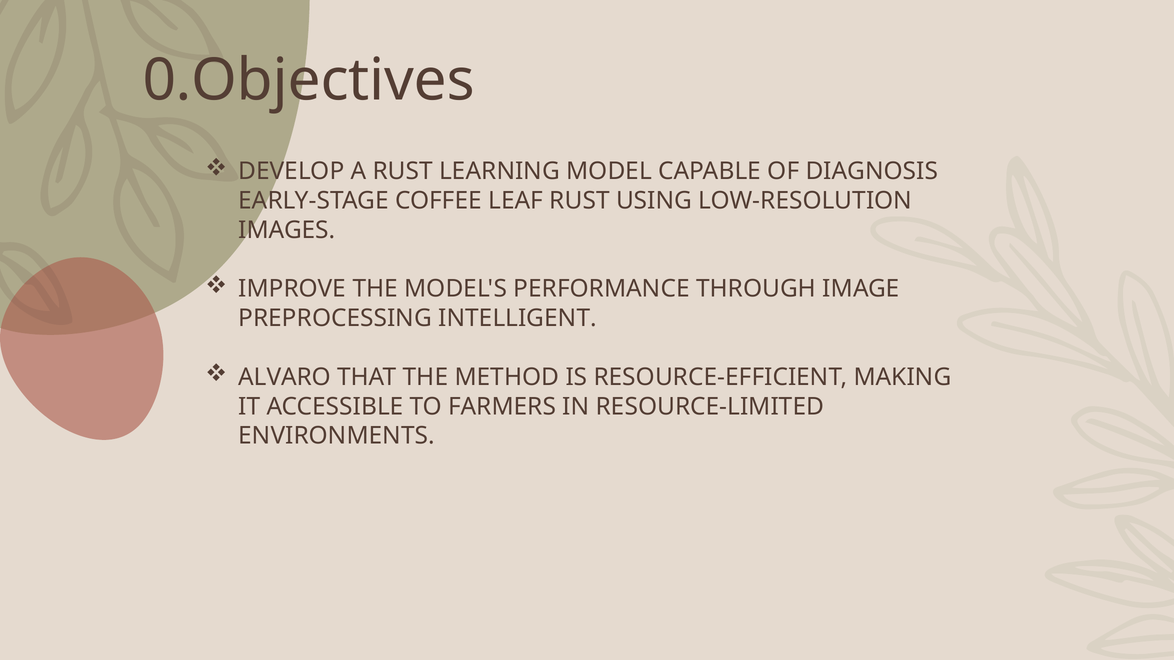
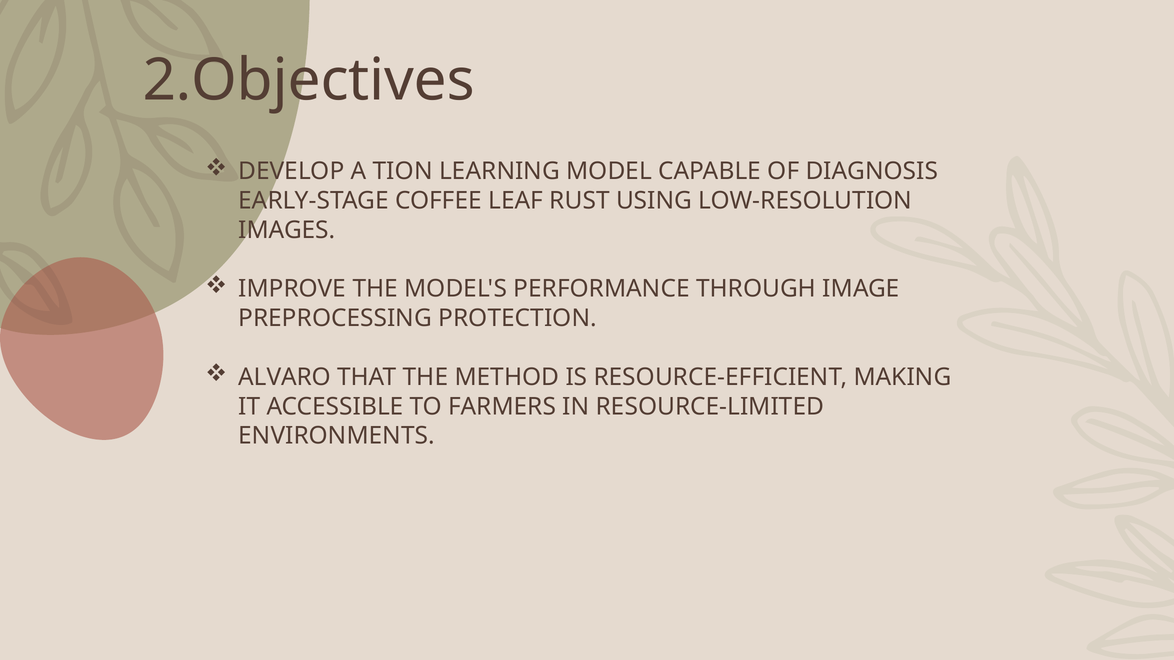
0.Objectives: 0.Objectives -> 2.Objectives
A RUST: RUST -> TION
INTELLIGENT: INTELLIGENT -> PROTECTION
